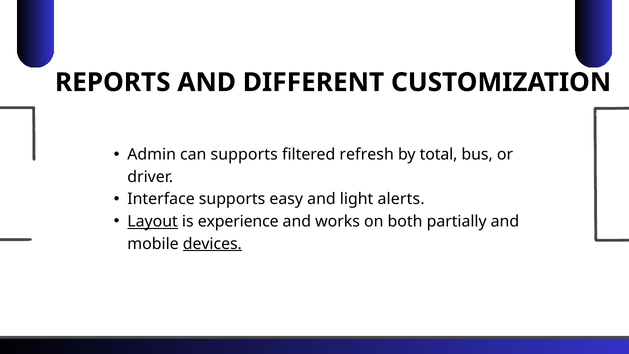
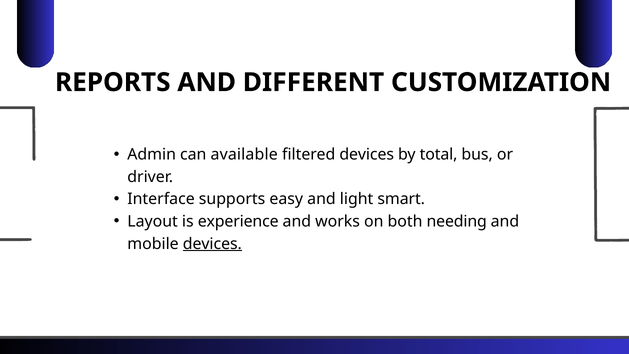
can supports: supports -> available
filtered refresh: refresh -> devices
alerts: alerts -> smart
Layout underline: present -> none
partially: partially -> needing
